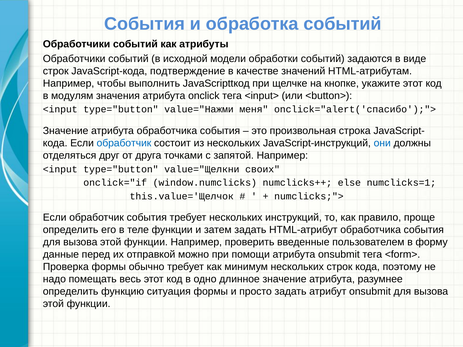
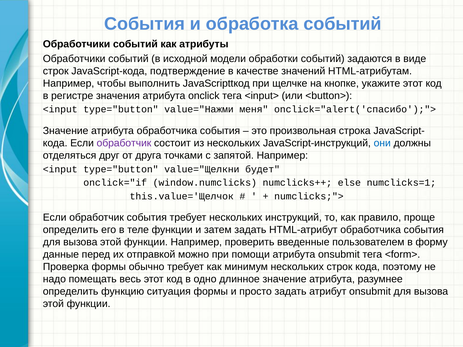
модулям: модулям -> регистре
обработчик at (124, 143) colour: blue -> purple
своих: своих -> будет
